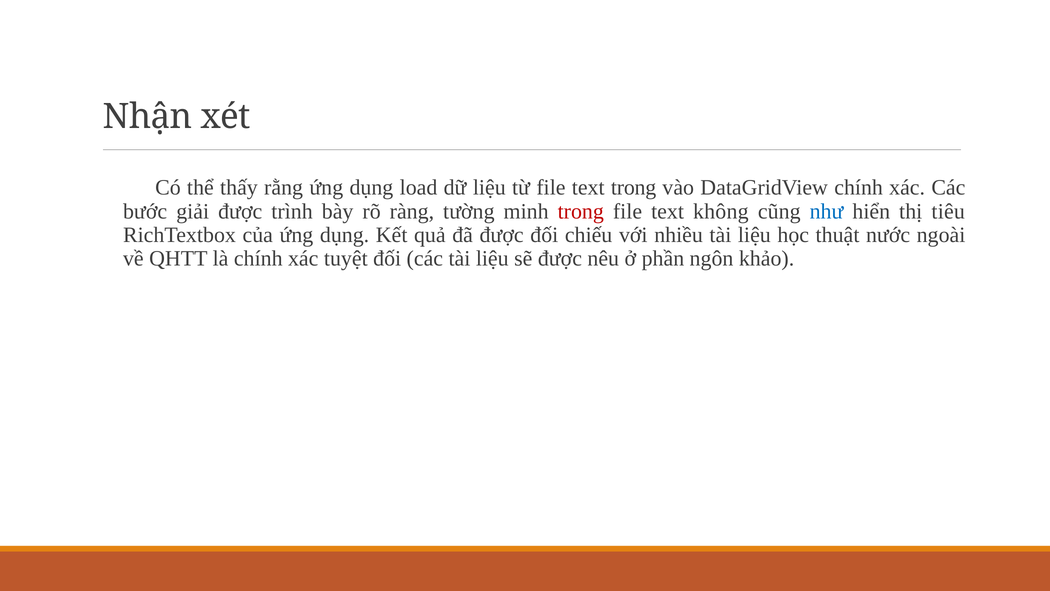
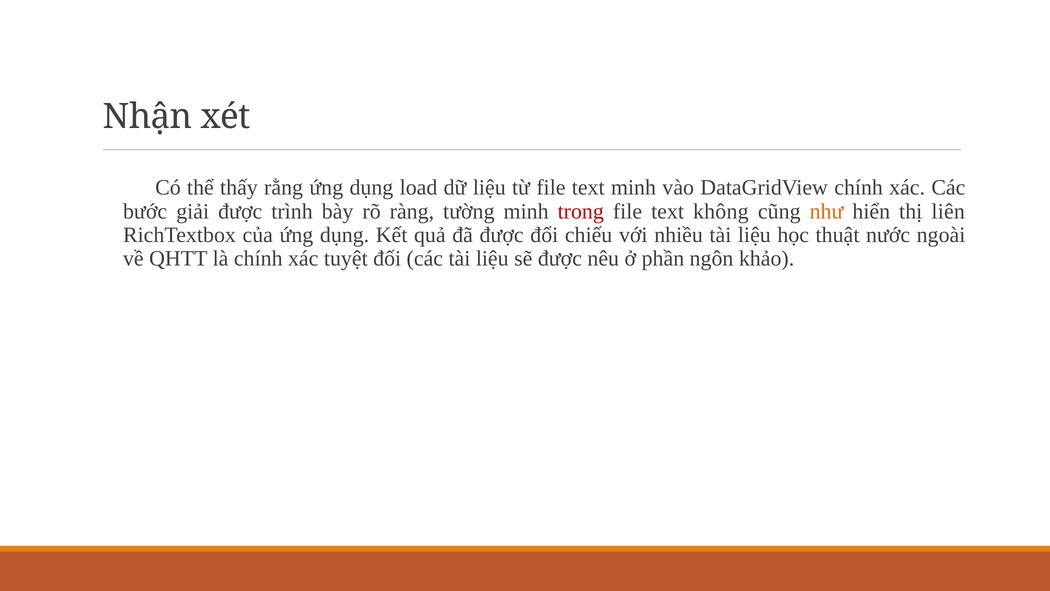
text trong: trong -> minh
như colour: blue -> orange
tiêu: tiêu -> liên
